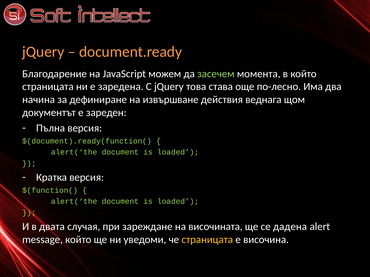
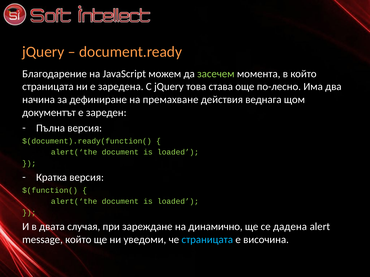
извършване: извършване -> премахване
височината: височината -> динамично
страницата at (207, 240) colour: yellow -> light blue
